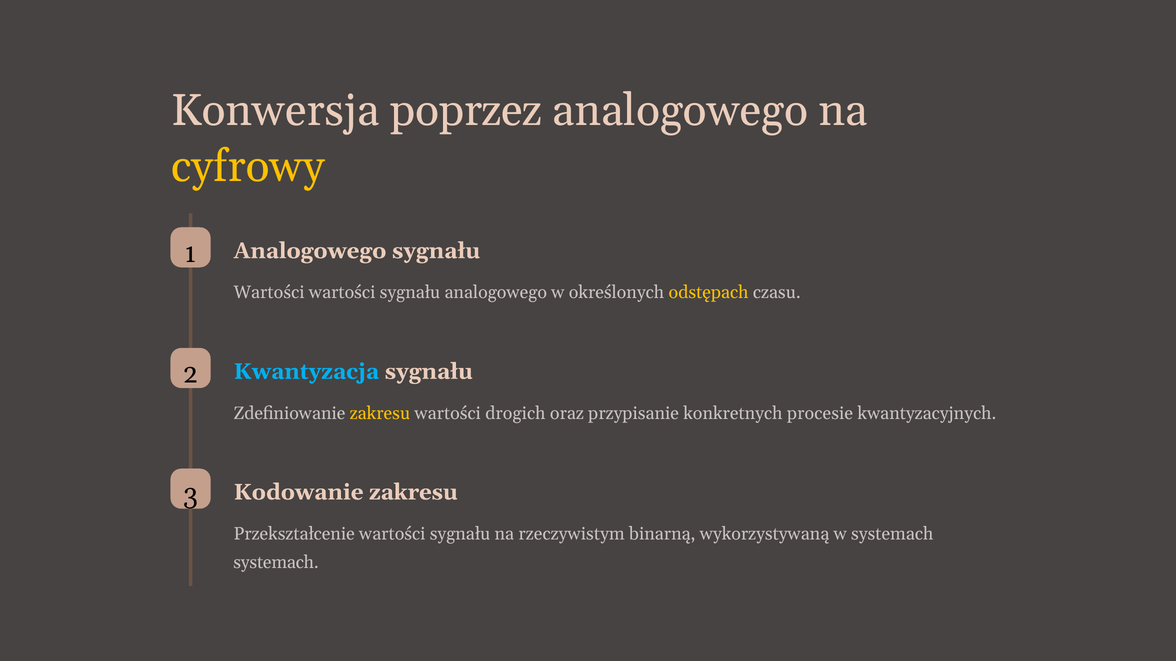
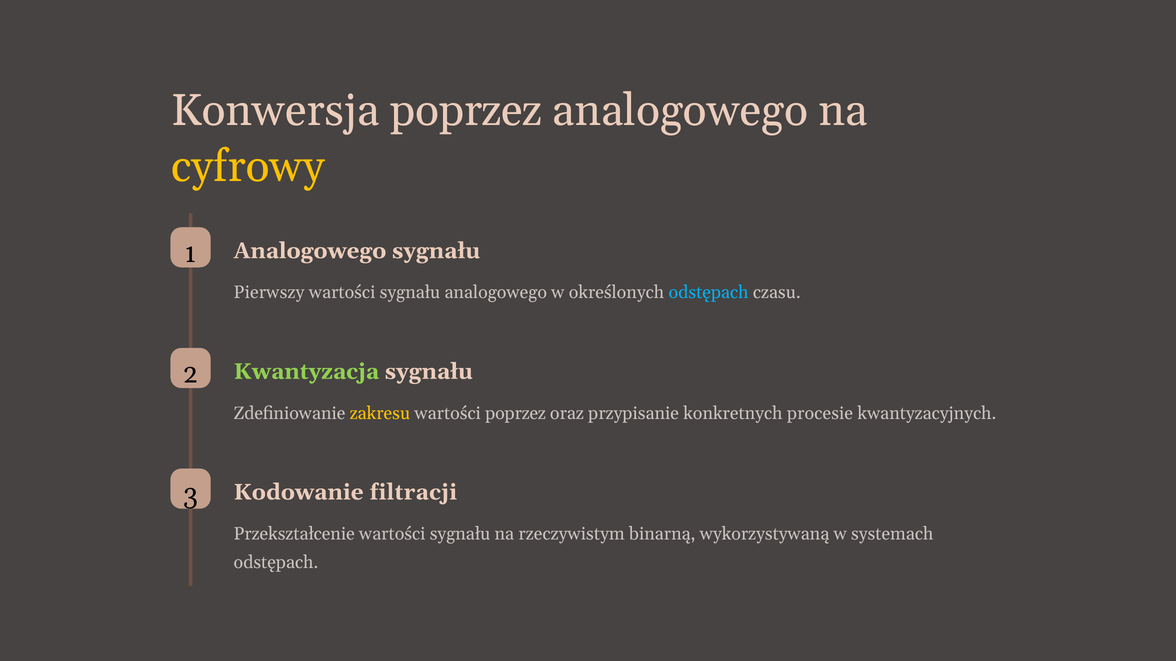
Wartości at (269, 293): Wartości -> Pierwszy
odstępach at (709, 293) colour: yellow -> light blue
Kwantyzacja colour: light blue -> light green
wartości drogich: drogich -> poprzez
Kodowanie zakresu: zakresu -> filtracji
systemach at (276, 563): systemach -> odstępach
